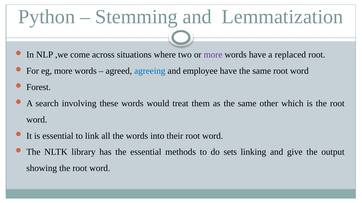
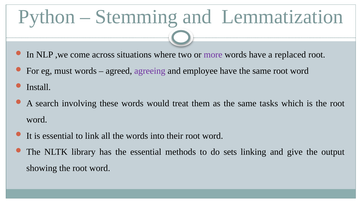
eg more: more -> must
agreeing colour: blue -> purple
Forest: Forest -> Install
other: other -> tasks
